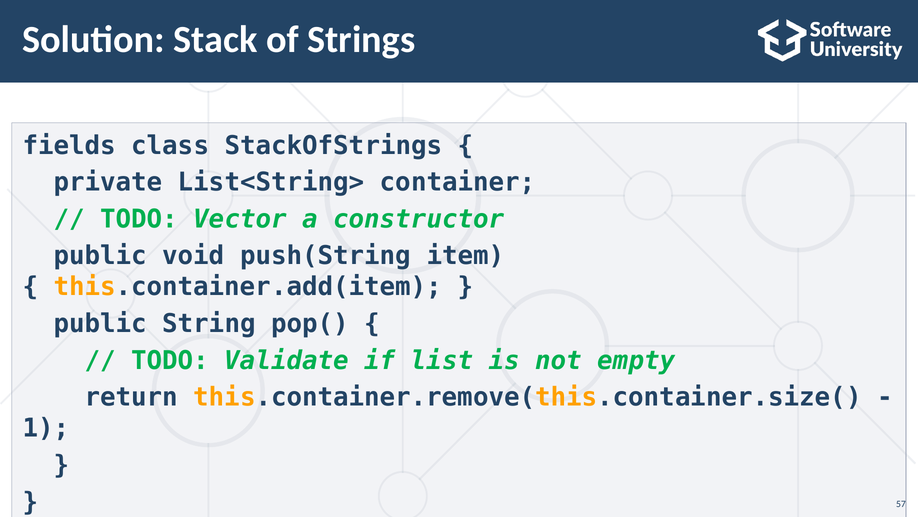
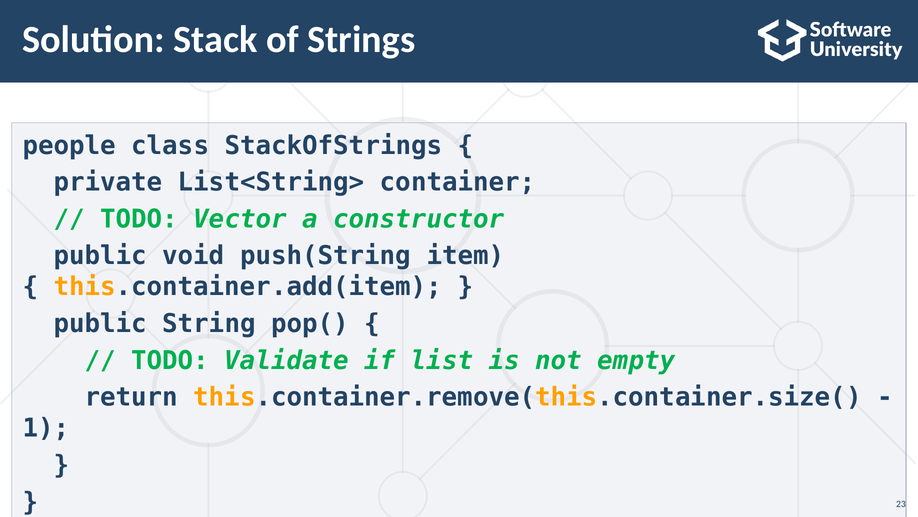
fields: fields -> people
57: 57 -> 23
